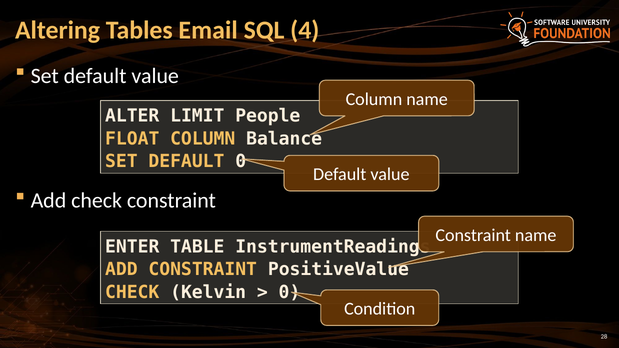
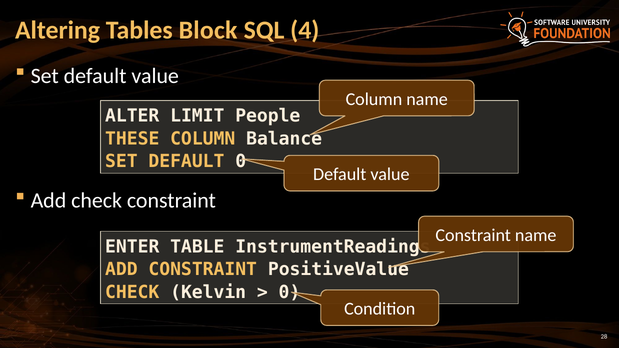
Email: Email -> Block
FLOAT: FLOAT -> THESE
